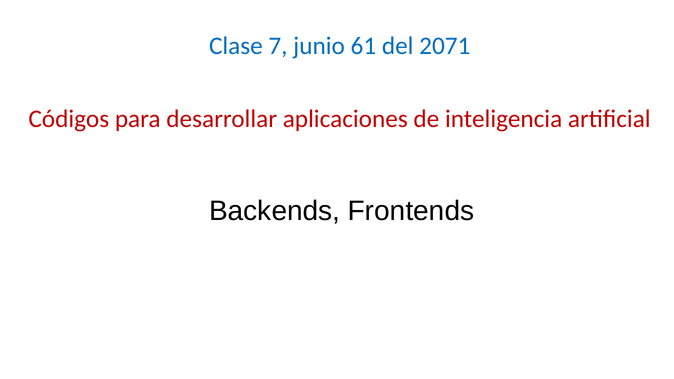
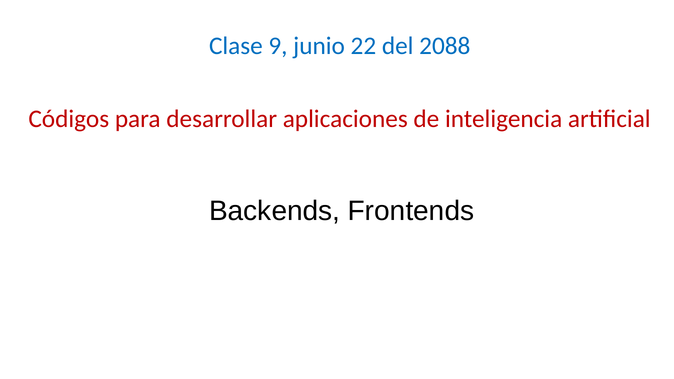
7: 7 -> 9
61: 61 -> 22
2071: 2071 -> 2088
